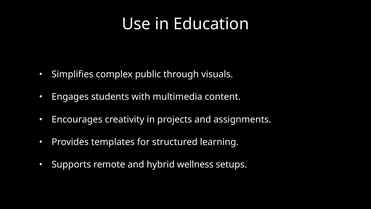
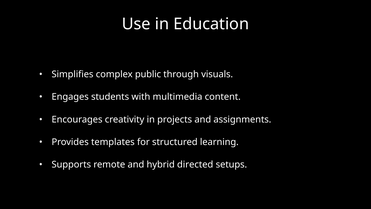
wellness: wellness -> directed
